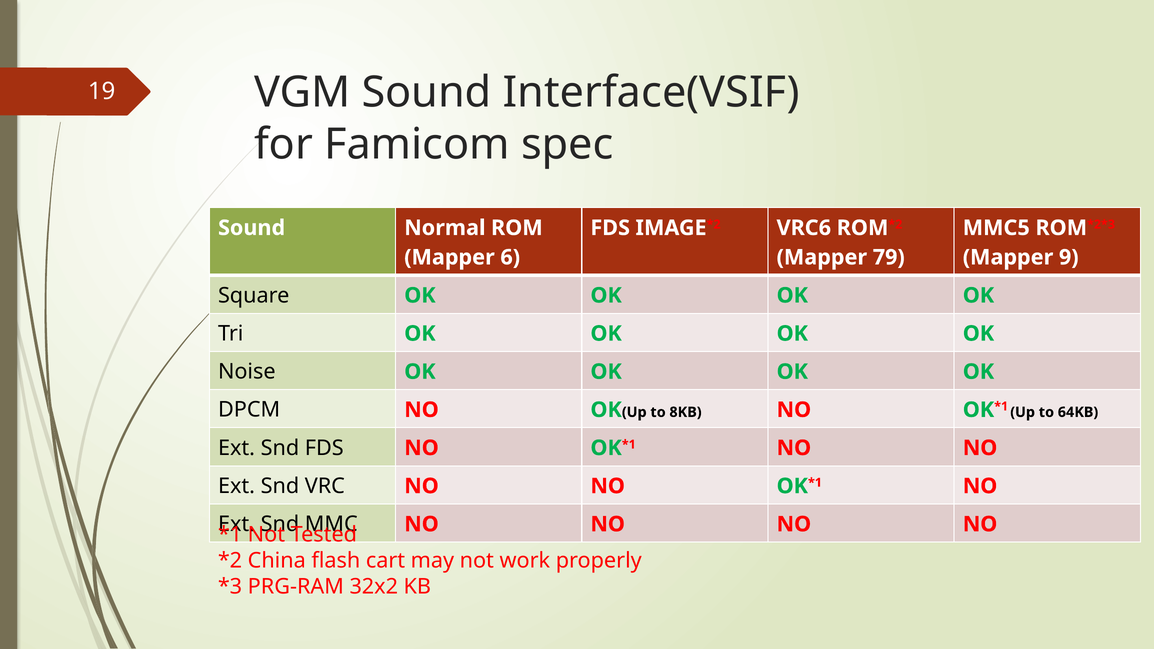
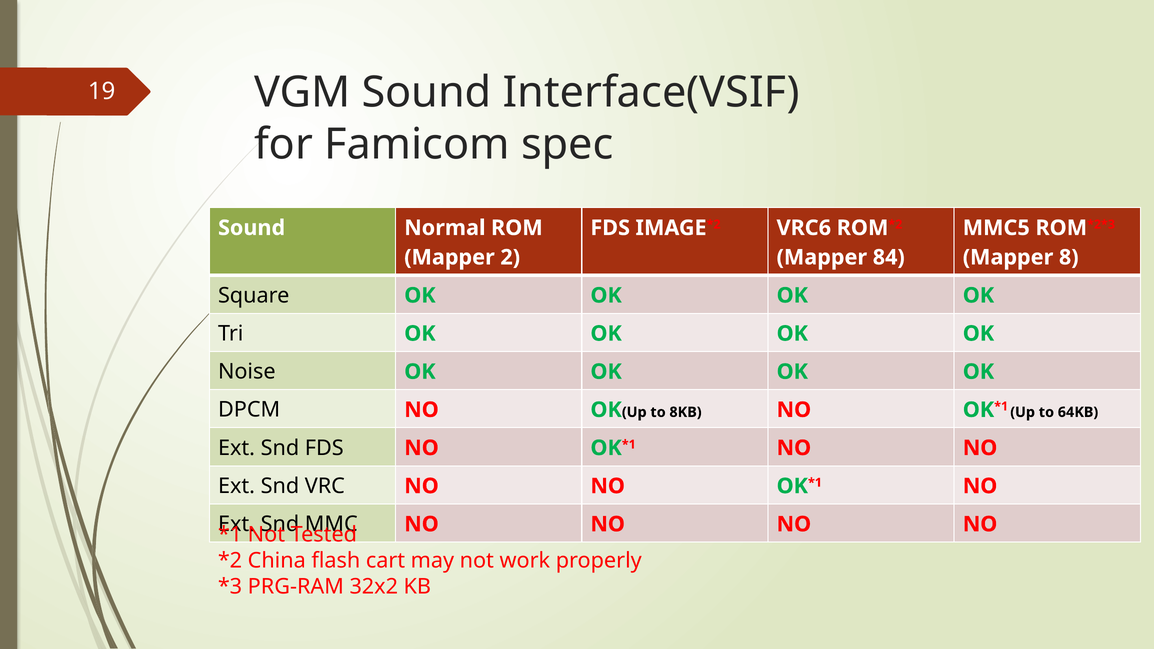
6: 6 -> 2
79: 79 -> 84
9: 9 -> 8
